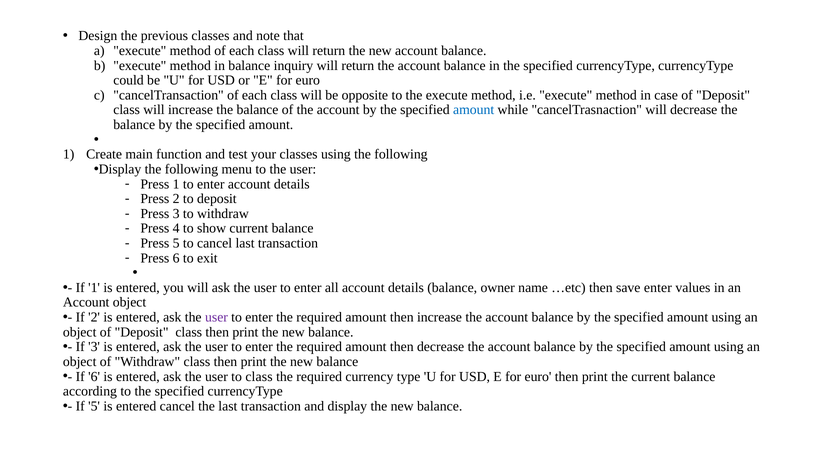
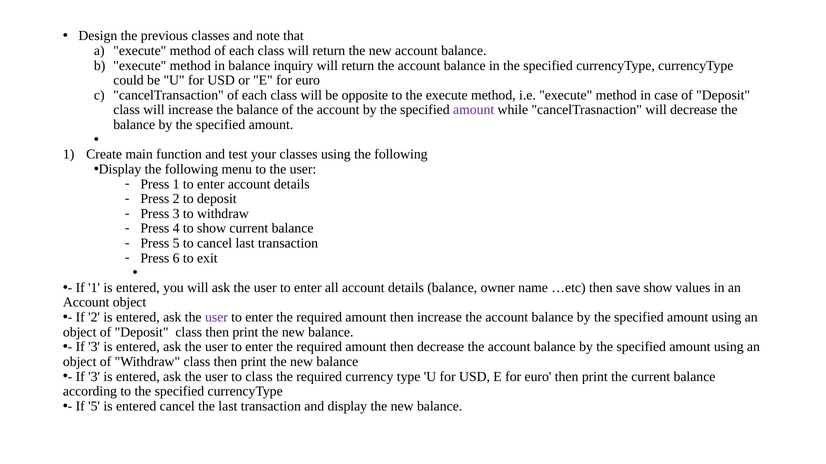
amount at (474, 110) colour: blue -> purple
save enter: enter -> show
6 at (94, 377): 6 -> 3
